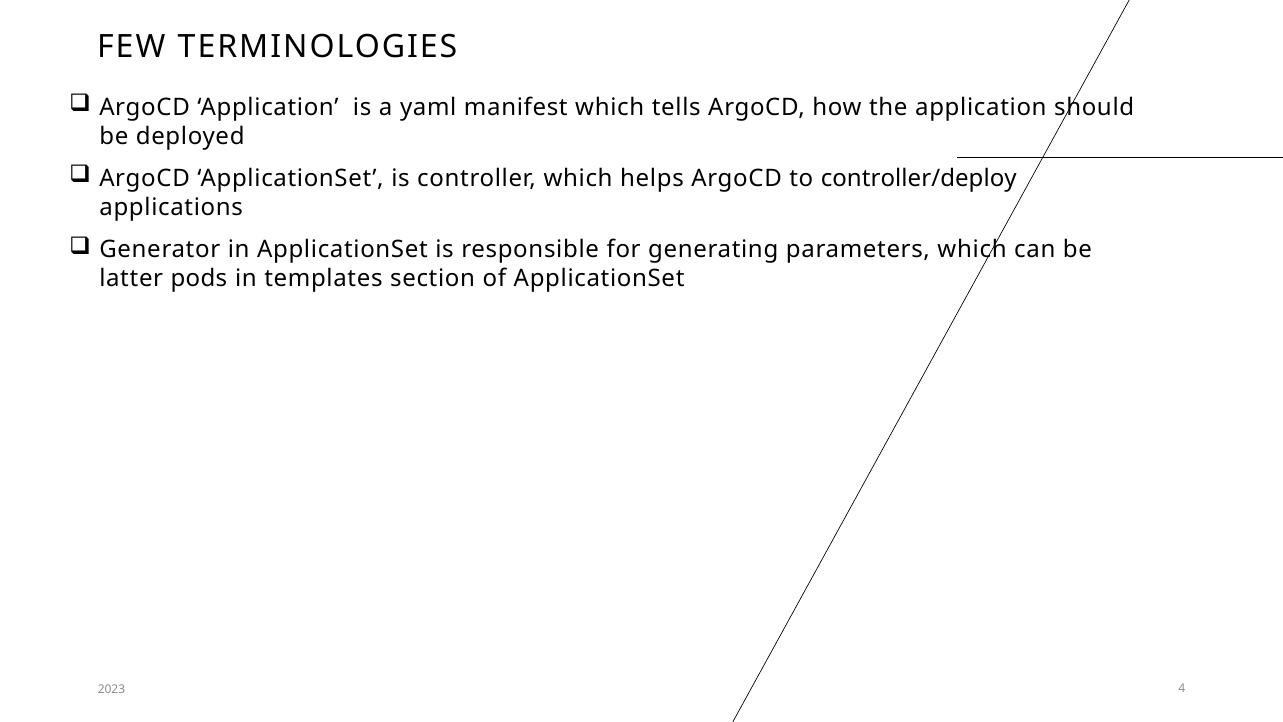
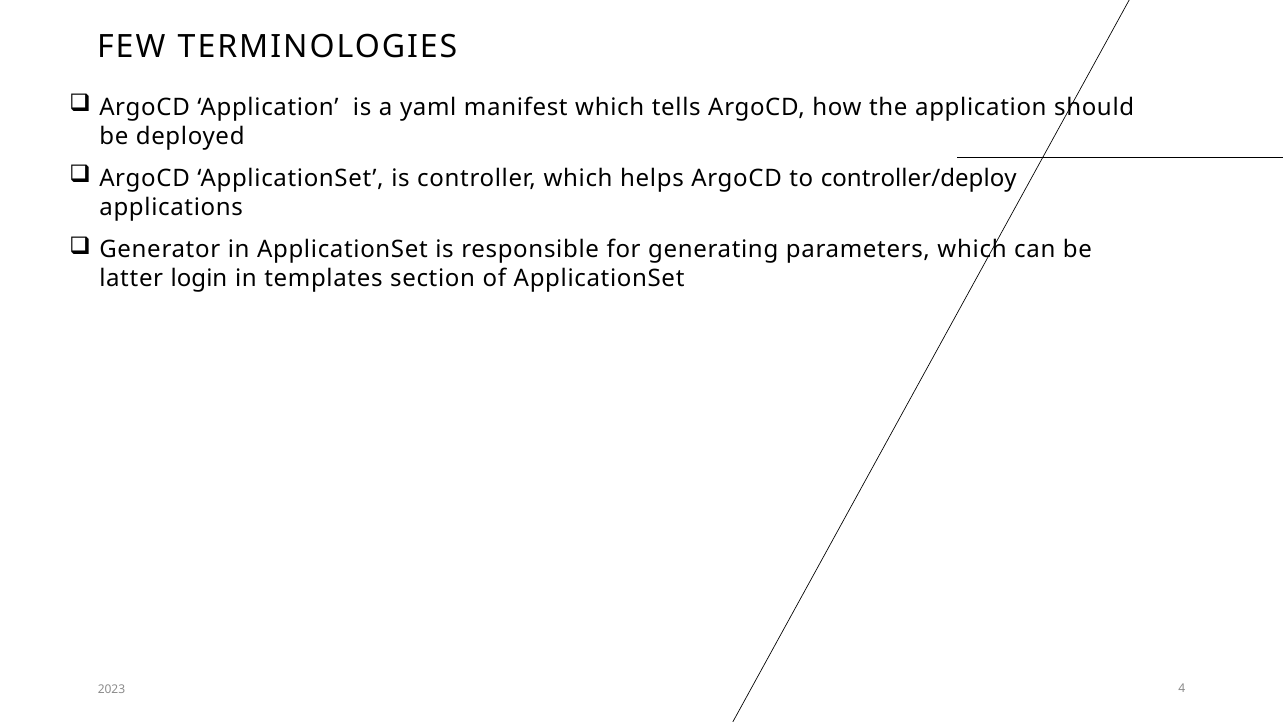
pods: pods -> login
